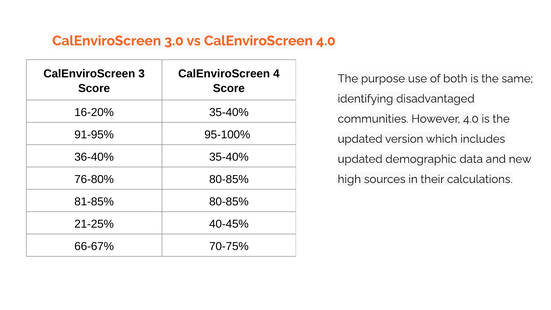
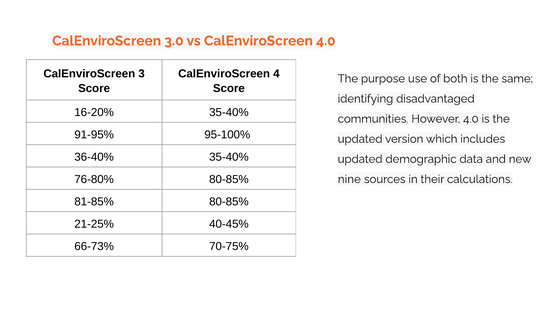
high: high -> nine
66-67%: 66-67% -> 66-73%
